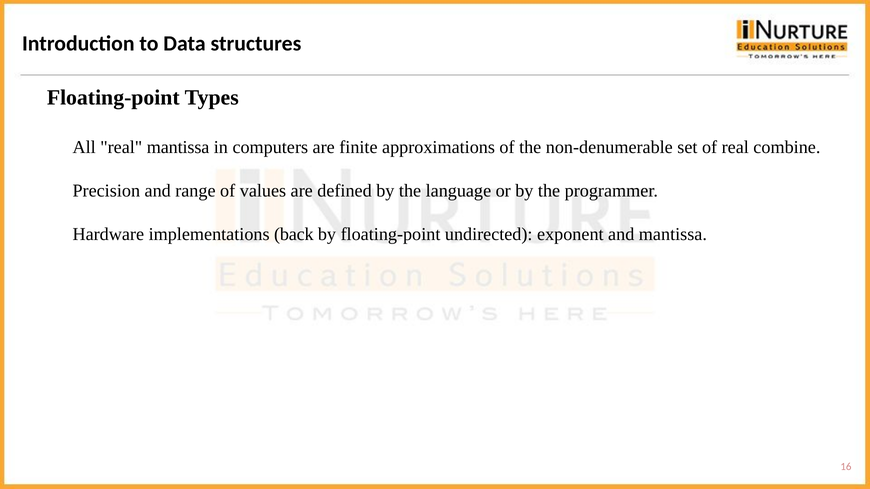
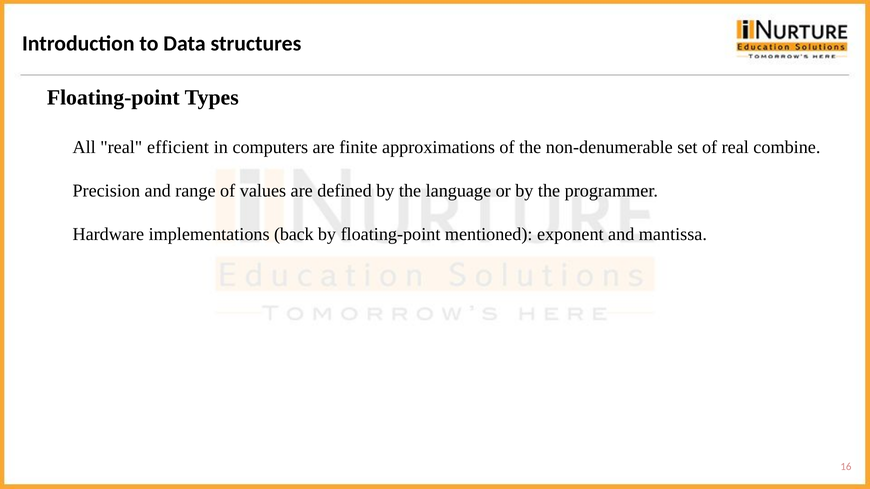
real mantissa: mantissa -> efficient
undirected: undirected -> mentioned
